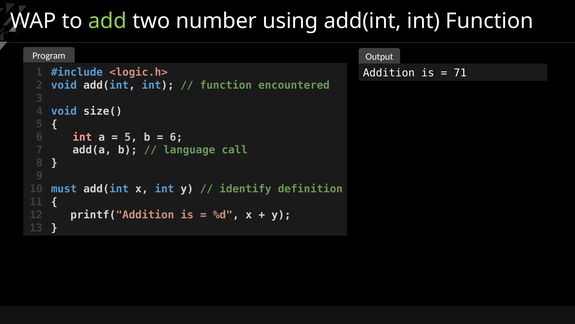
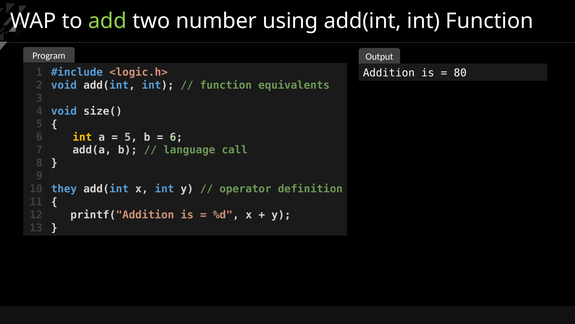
71: 71 -> 80
encountered: encountered -> equivalents
int at (82, 137) colour: pink -> yellow
must: must -> they
identify: identify -> operator
